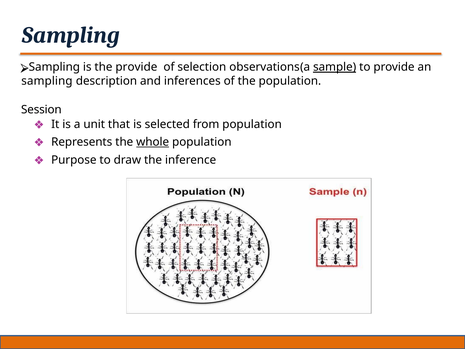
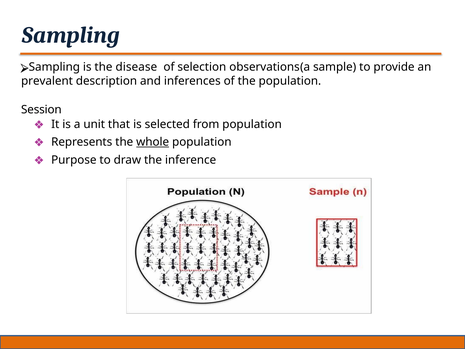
the provide: provide -> disease
sample underline: present -> none
sampling at (47, 81): sampling -> prevalent
